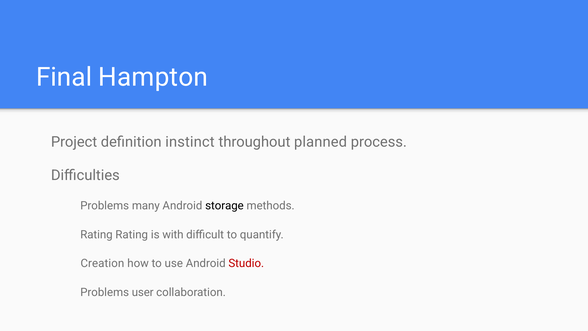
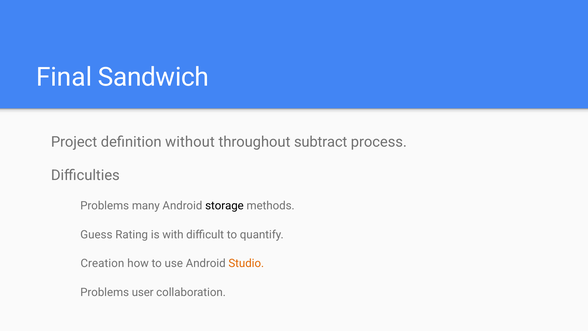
Hampton: Hampton -> Sandwich
instinct: instinct -> without
planned: planned -> subtract
Rating at (96, 234): Rating -> Guess
Studio colour: red -> orange
